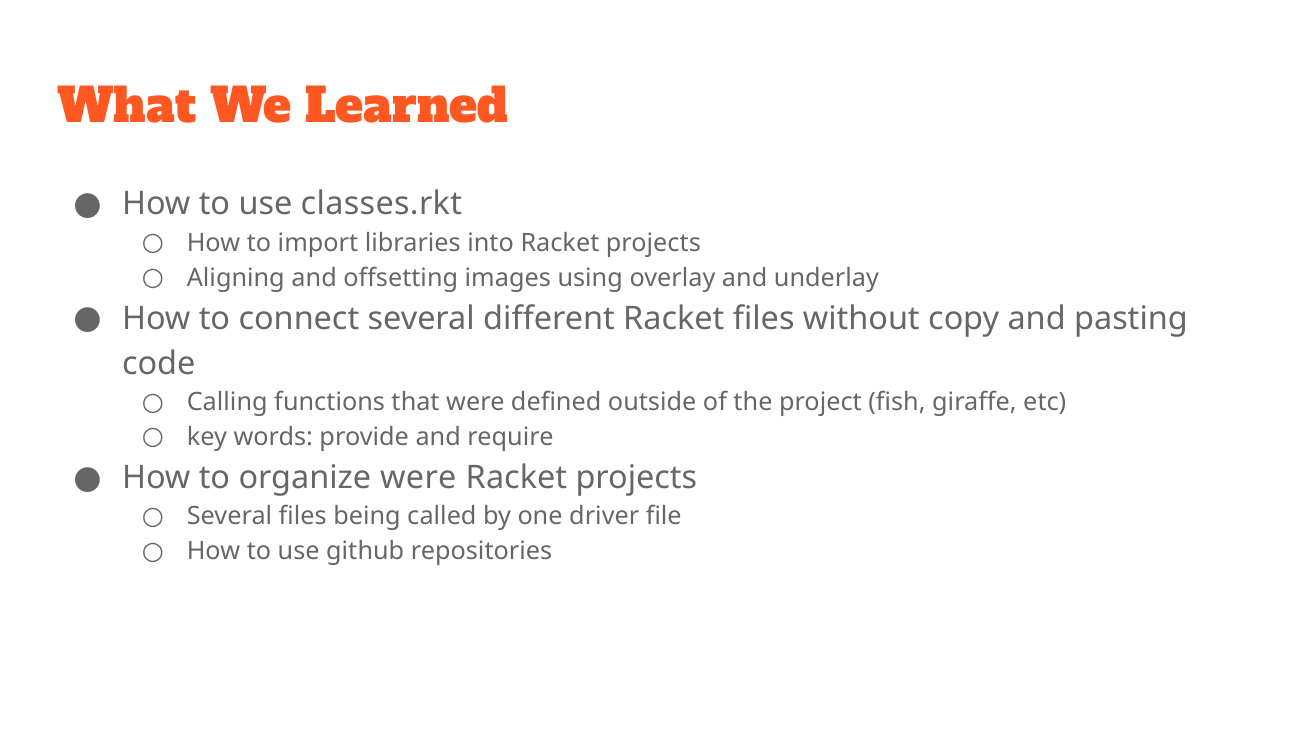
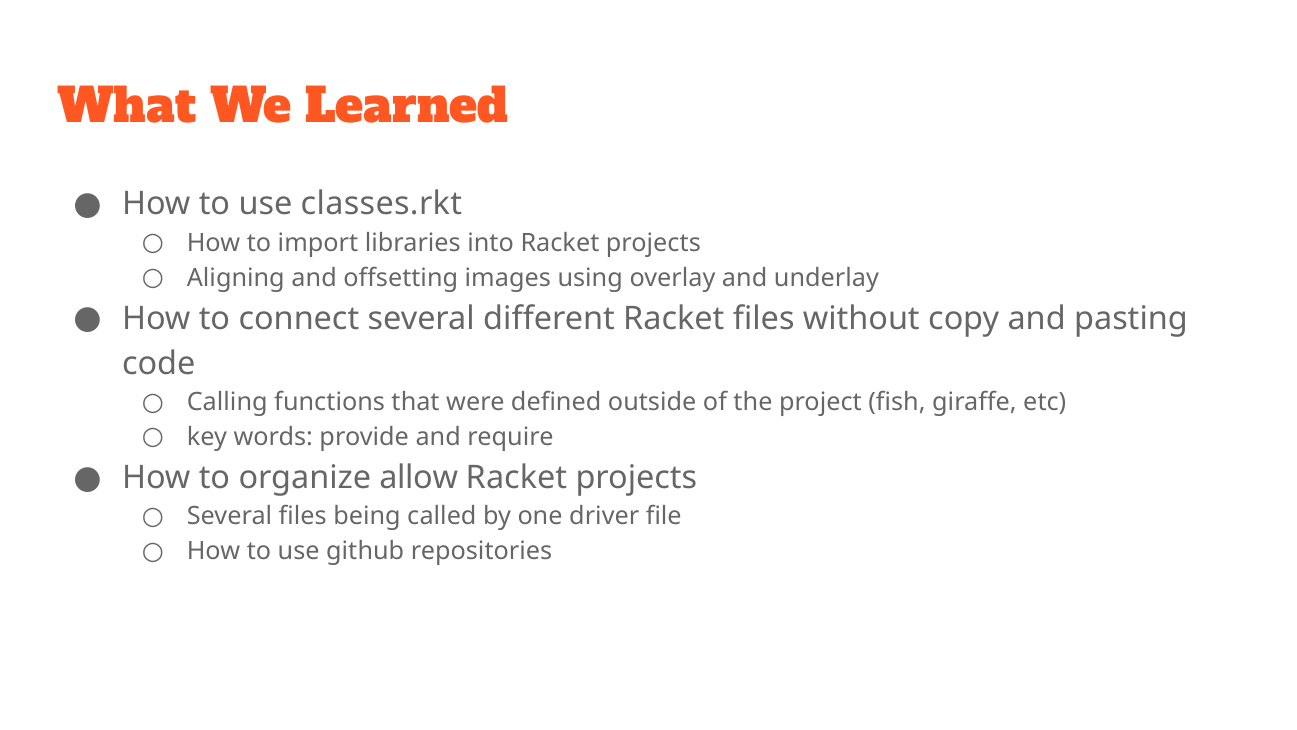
organize were: were -> allow
